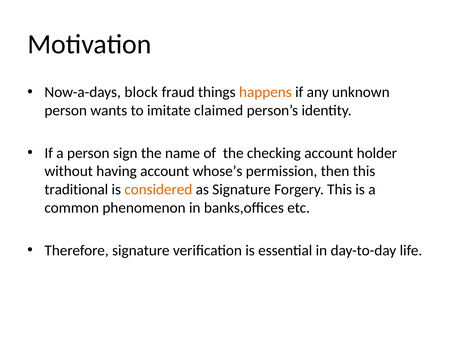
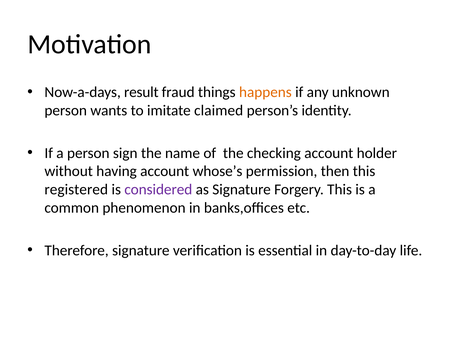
block: block -> result
traditional: traditional -> registered
considered colour: orange -> purple
